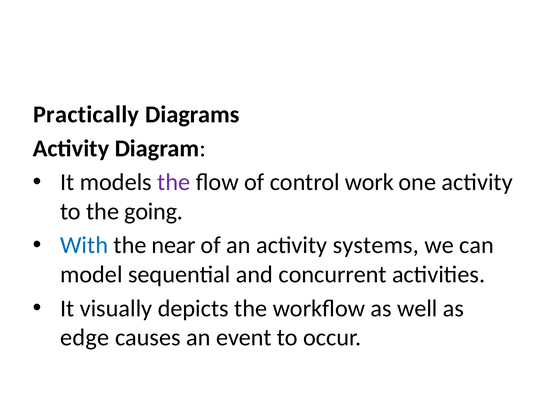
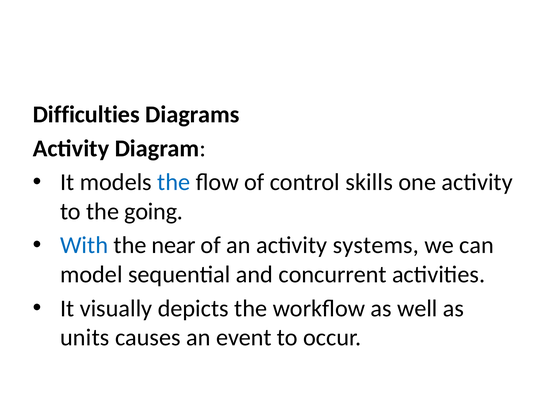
Practically: Practically -> Difficulties
the at (174, 183) colour: purple -> blue
work: work -> skills
edge: edge -> units
